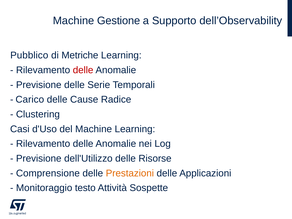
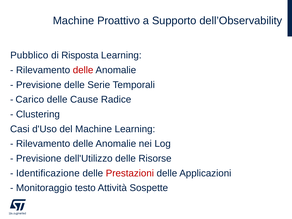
Gestione: Gestione -> Proattivo
Metriche: Metriche -> Risposta
Comprensione: Comprensione -> Identificazione
Prestazioni colour: orange -> red
